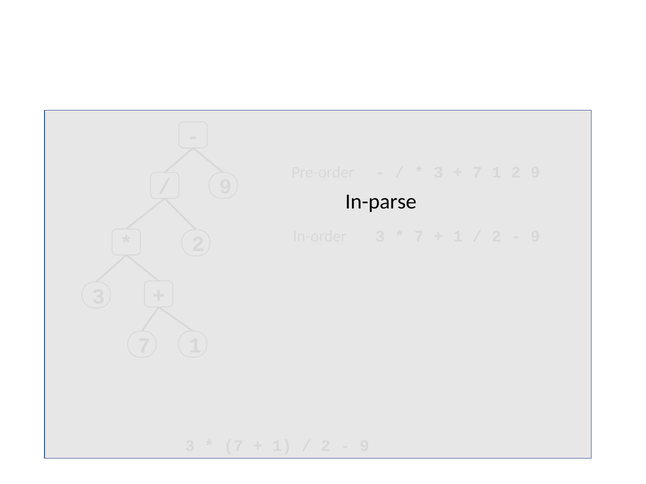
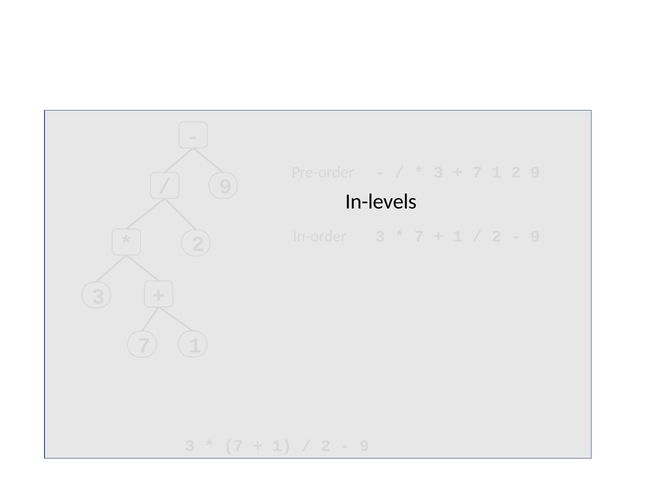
In-parse: In-parse -> In-levels
